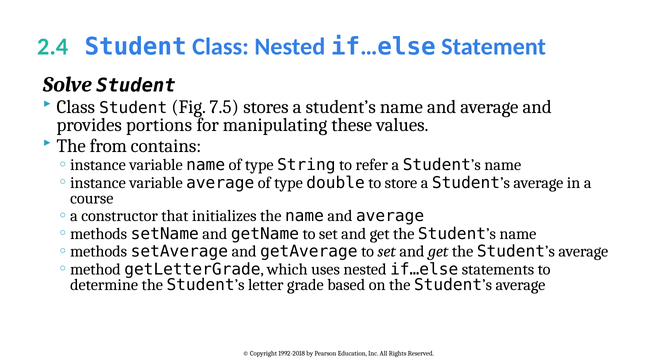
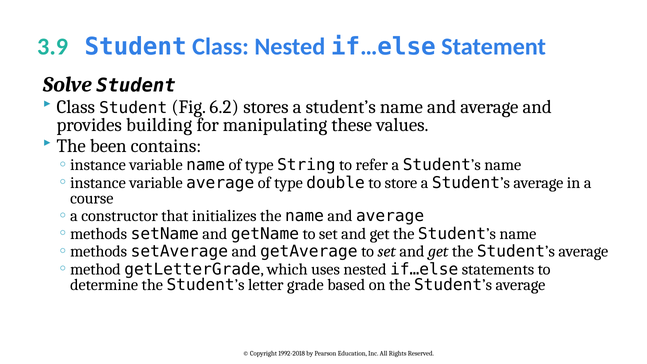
2.4: 2.4 -> 3.9
7.5: 7.5 -> 6.2
portions: portions -> building
from: from -> been
